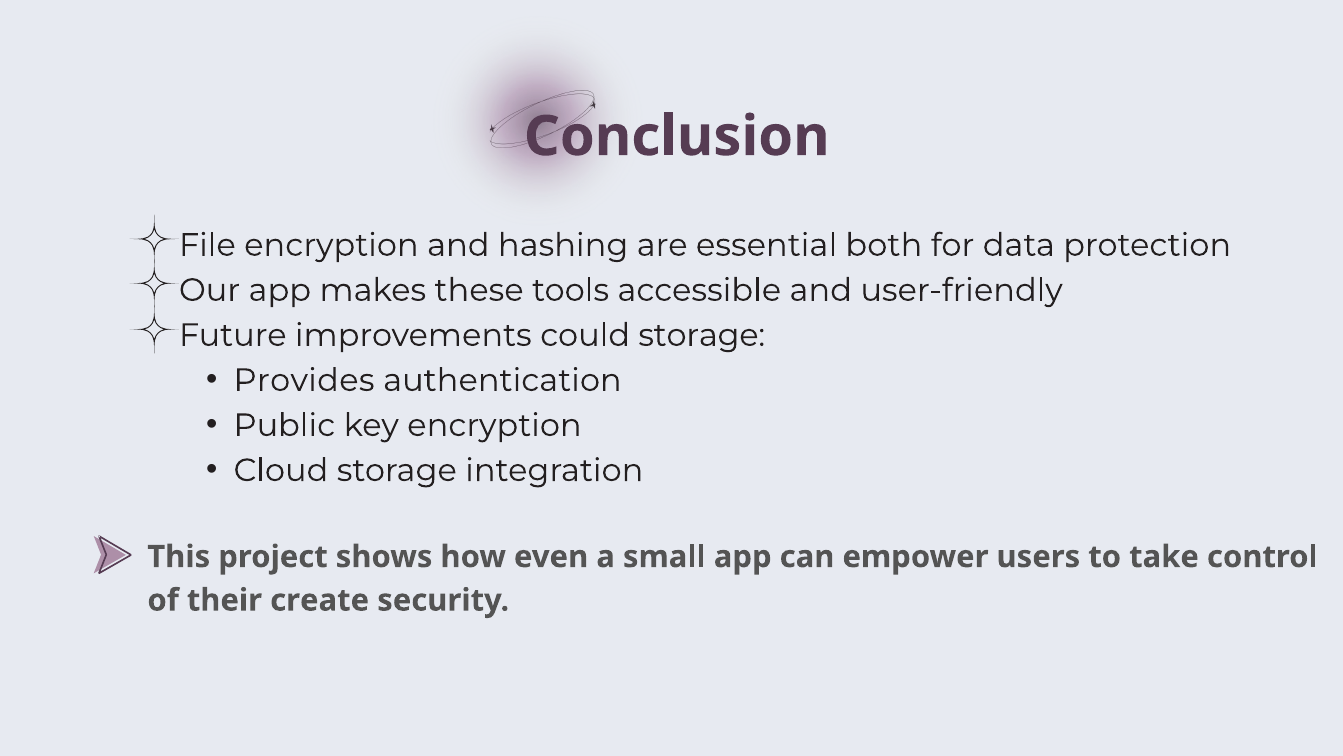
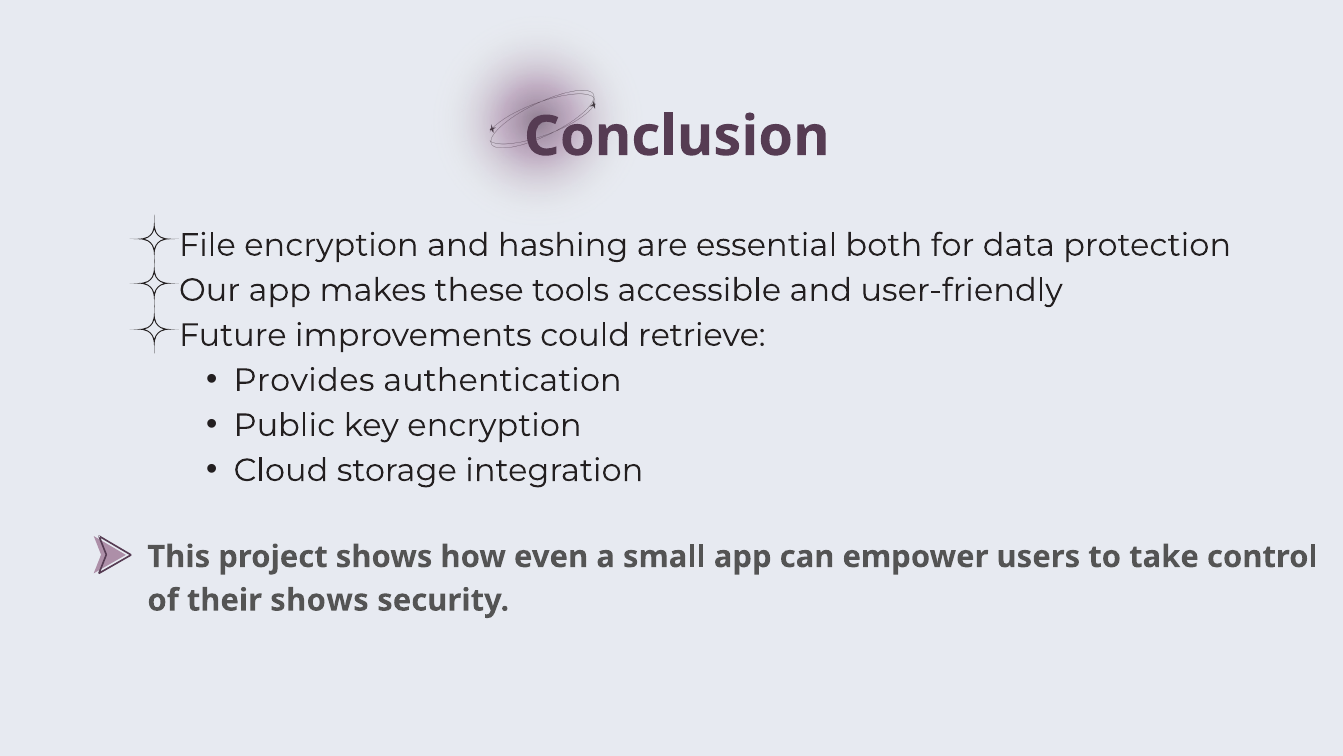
could storage: storage -> retrieve
their create: create -> shows
